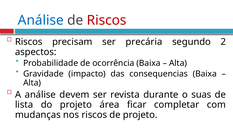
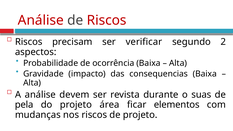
Análise at (41, 20) colour: blue -> red
precária: precária -> verificar
lista: lista -> pela
completar: completar -> elementos
